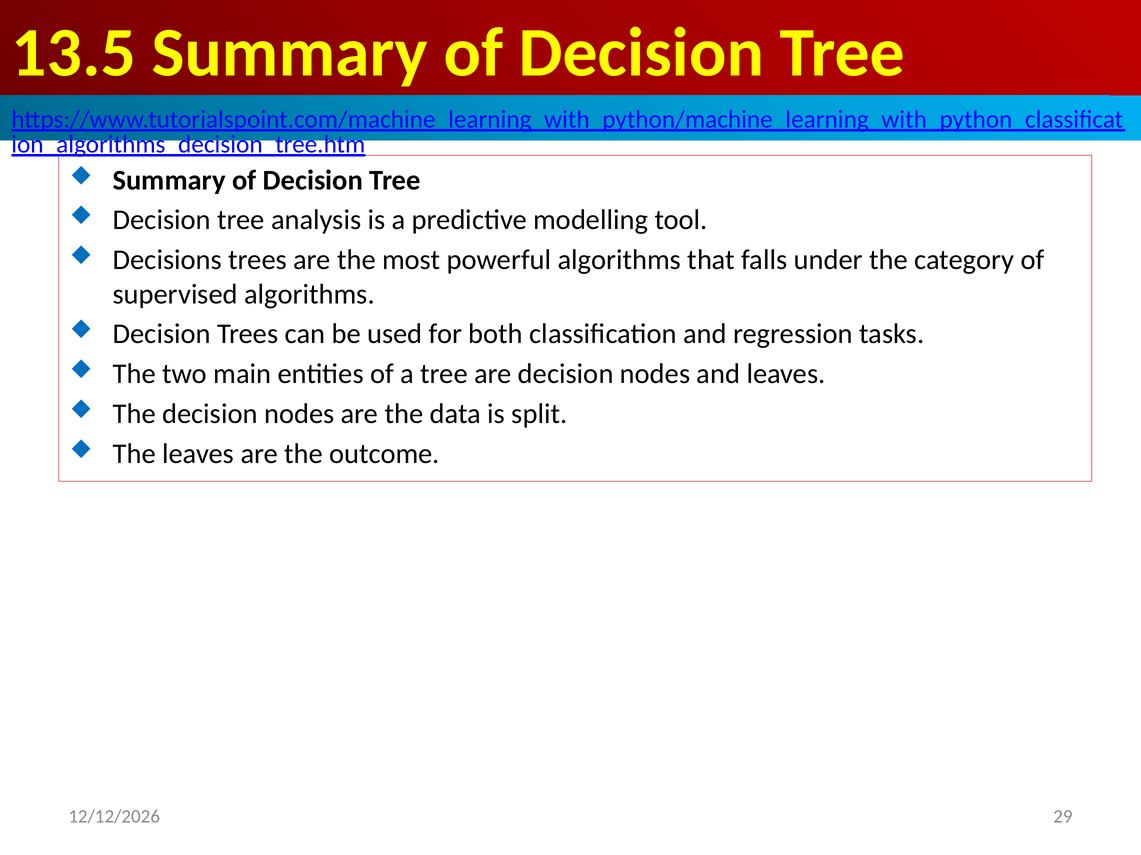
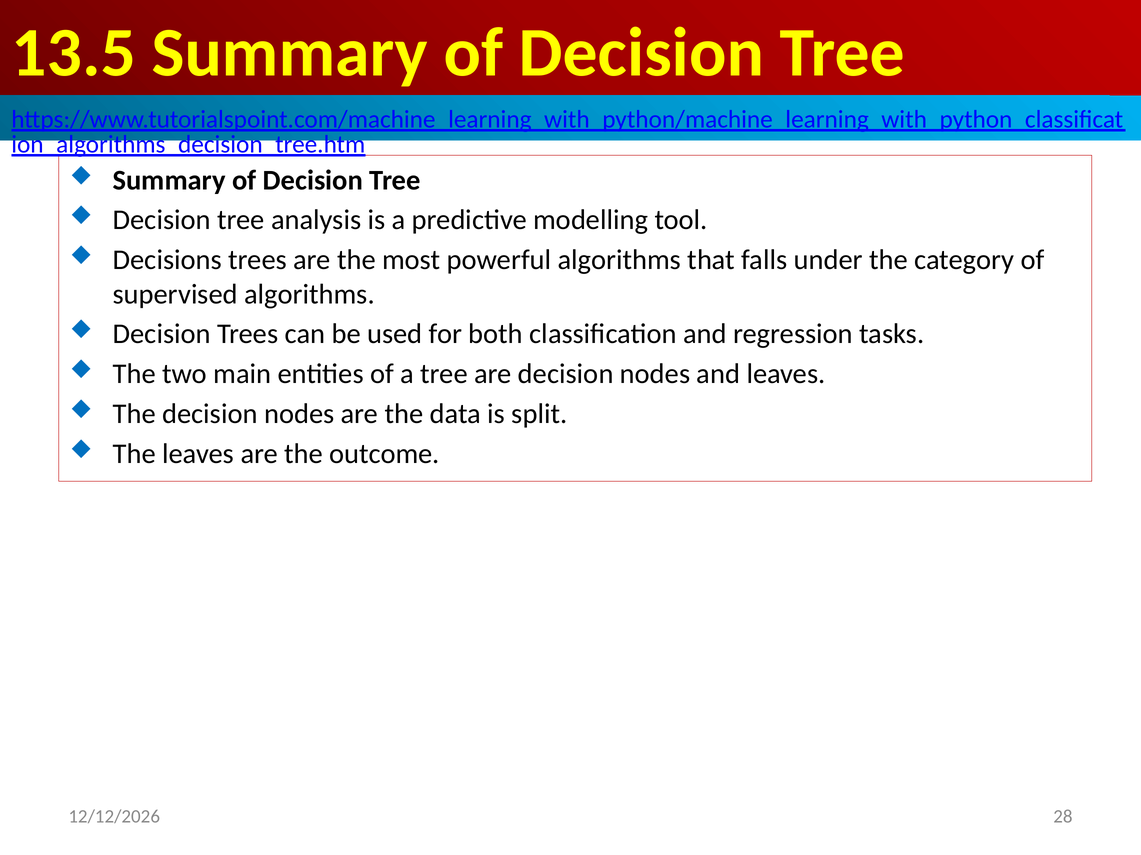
29: 29 -> 28
